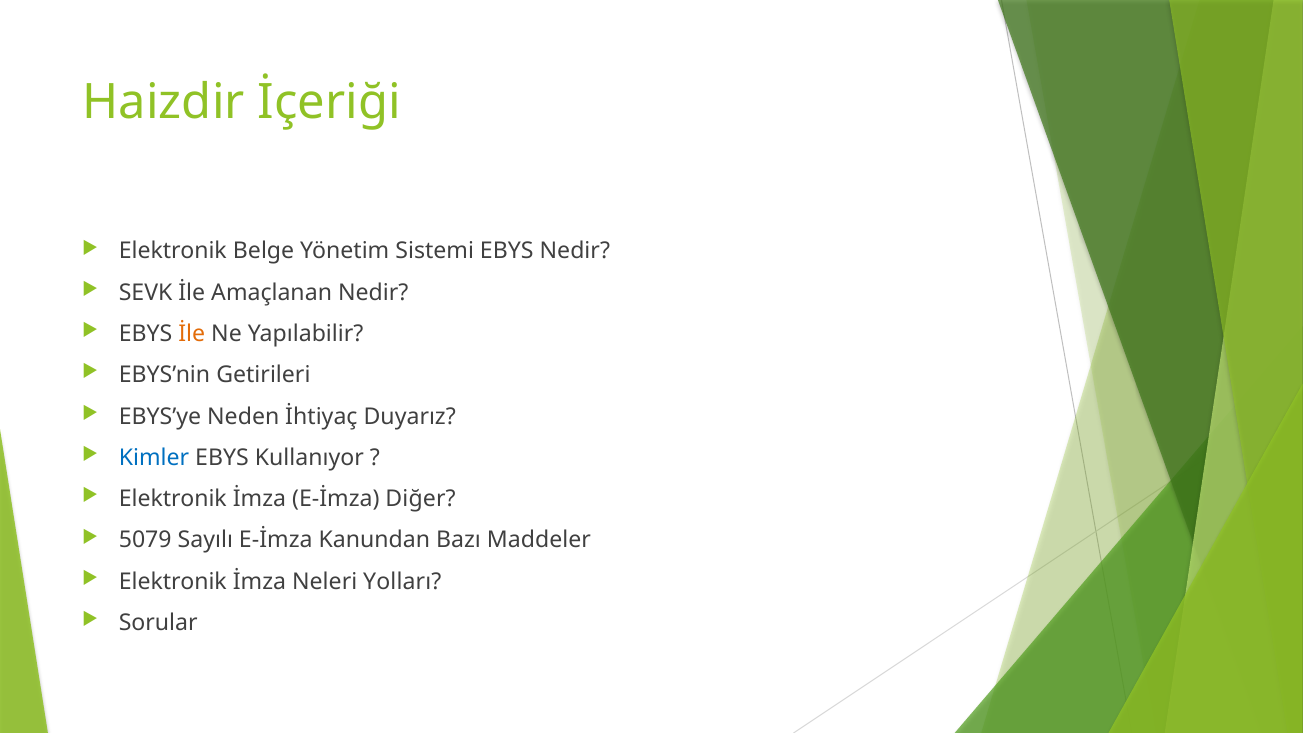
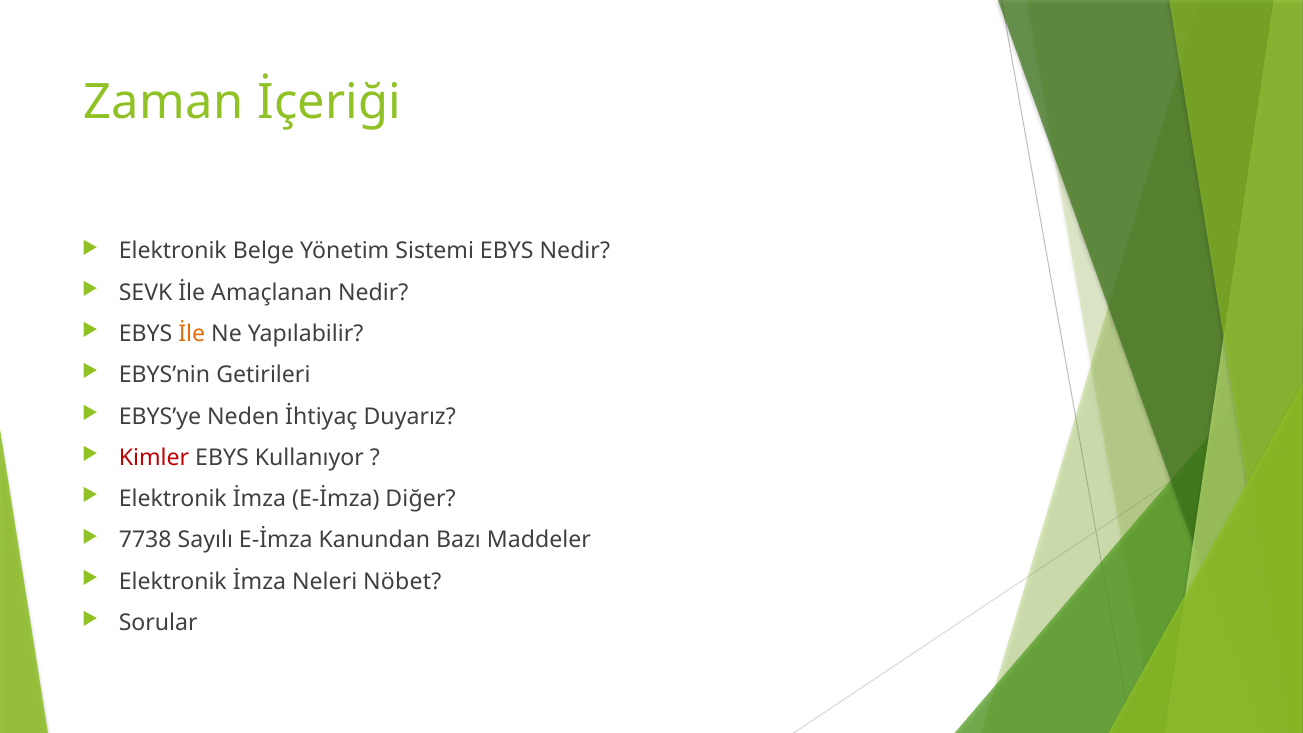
Haizdir: Haizdir -> Zaman
Kimler colour: blue -> red
5079: 5079 -> 7738
Yolları: Yolları -> Nöbet
